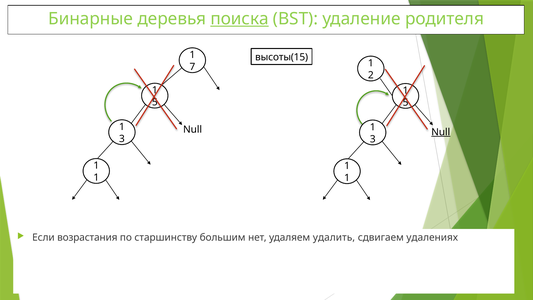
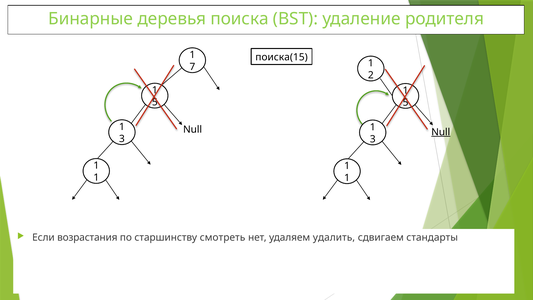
поиска underline: present -> none
высоты(15: высоты(15 -> поиска(15
большим: большим -> смотреть
удалениях: удалениях -> стандарты
